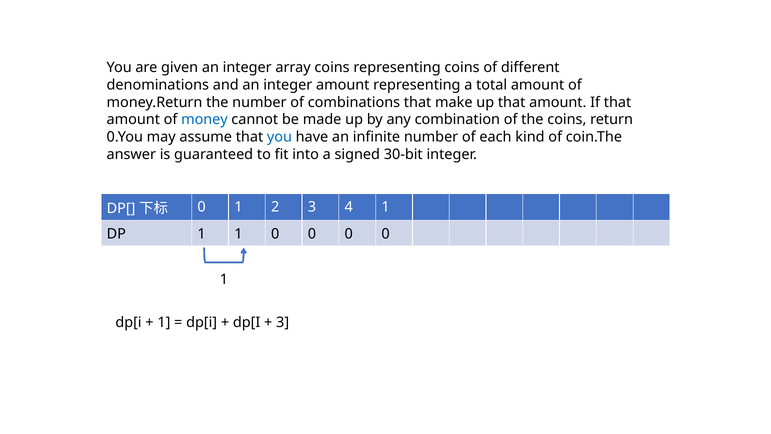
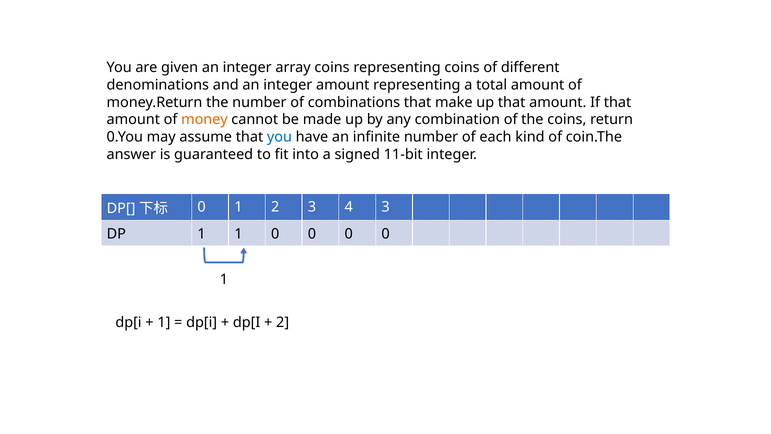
money colour: blue -> orange
30-bit: 30-bit -> 11-bit
4 1: 1 -> 3
3 at (283, 322): 3 -> 2
